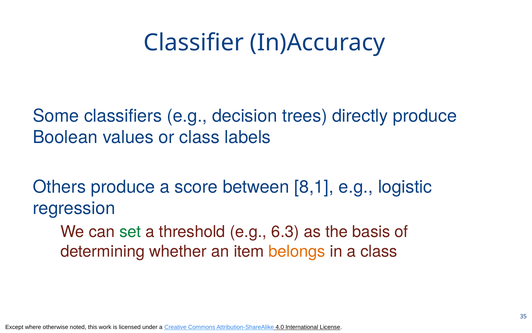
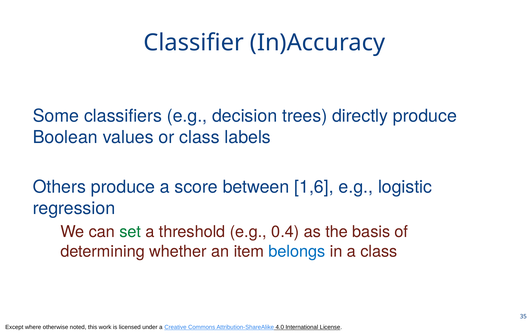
8,1: 8,1 -> 1,6
6.3: 6.3 -> 0.4
belongs colour: orange -> blue
